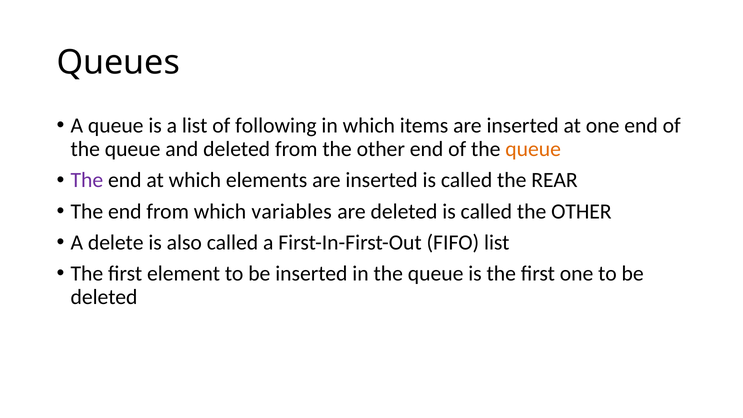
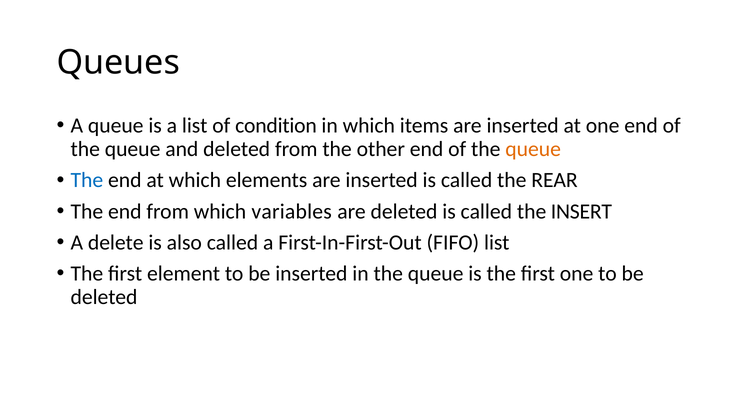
following: following -> condition
The at (87, 180) colour: purple -> blue
called the OTHER: OTHER -> INSERT
